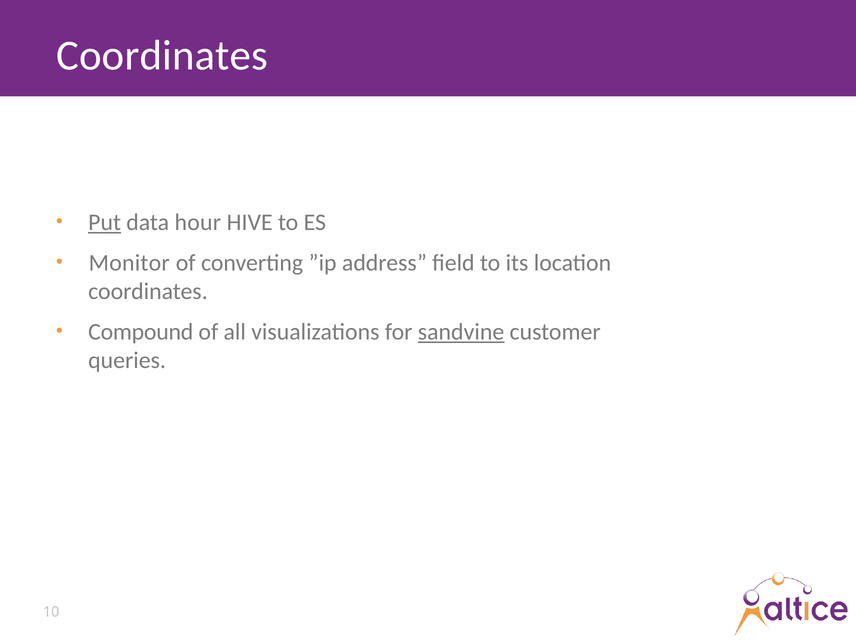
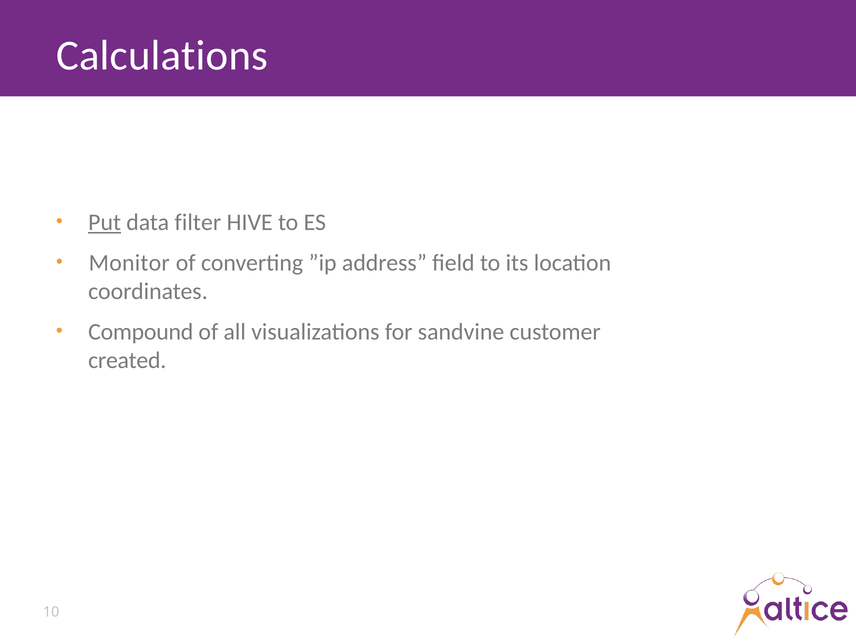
Coordinates at (162, 56): Coordinates -> Calculations
hour: hour -> filter
sandvine underline: present -> none
queries: queries -> created
